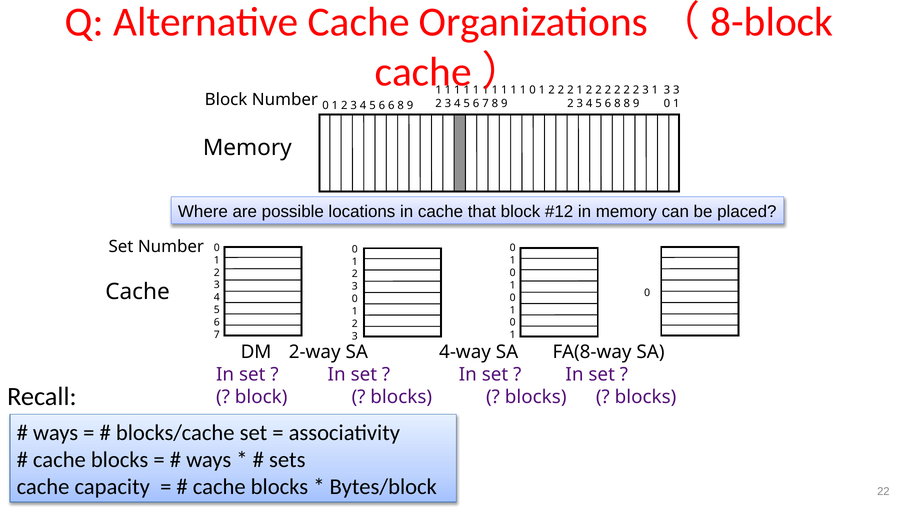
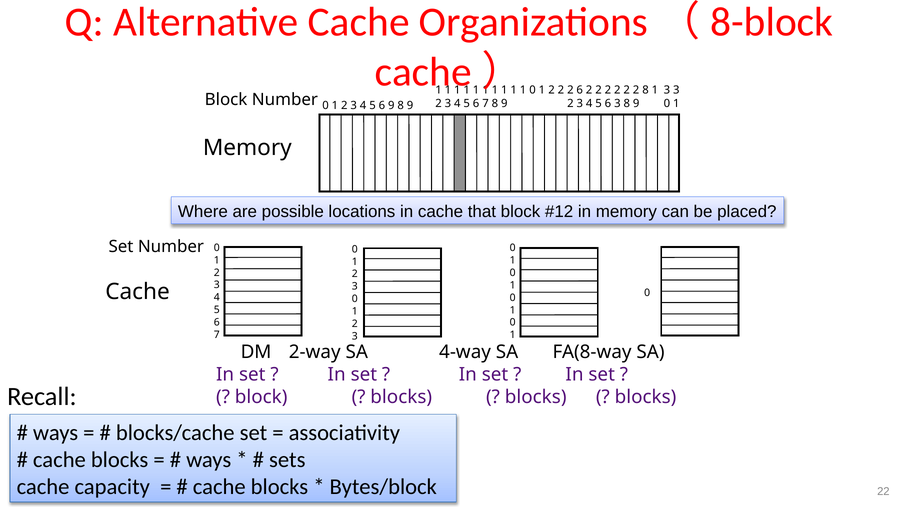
2 1: 1 -> 6
2 2 3: 3 -> 8
5 6 8: 8 -> 3
6 6: 6 -> 9
